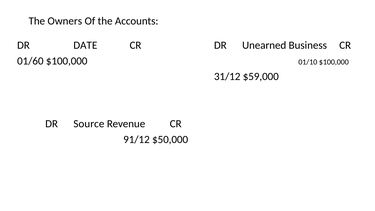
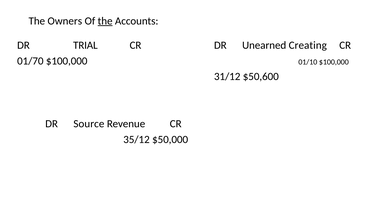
the at (105, 21) underline: none -> present
DATE: DATE -> TRIAL
Business: Business -> Creating
01/60: 01/60 -> 01/70
$59,000: $59,000 -> $50,600
91/12: 91/12 -> 35/12
